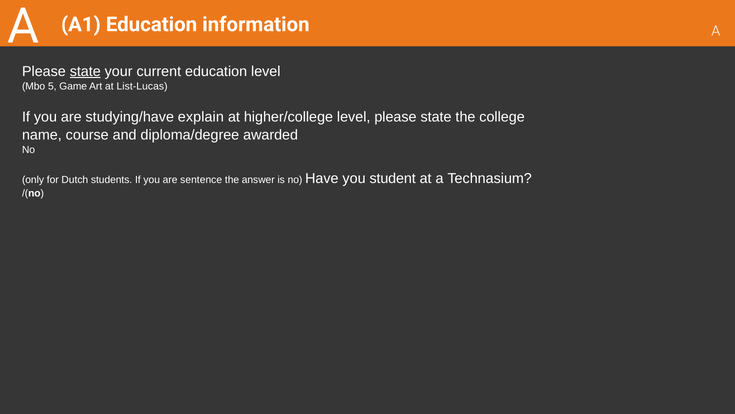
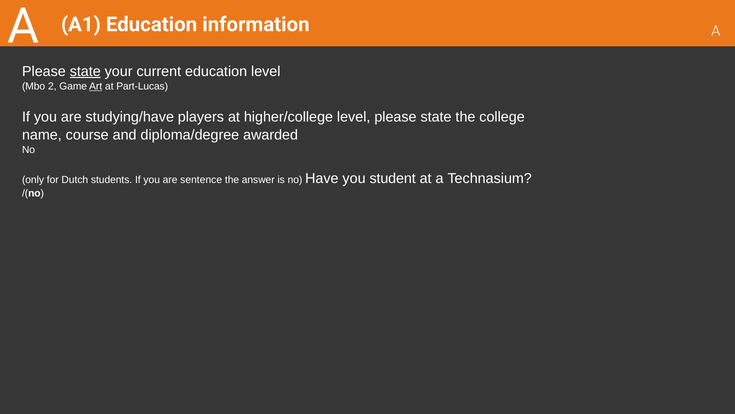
5: 5 -> 2
Art underline: none -> present
List-Lucas: List-Lucas -> Part-Lucas
explain: explain -> players
